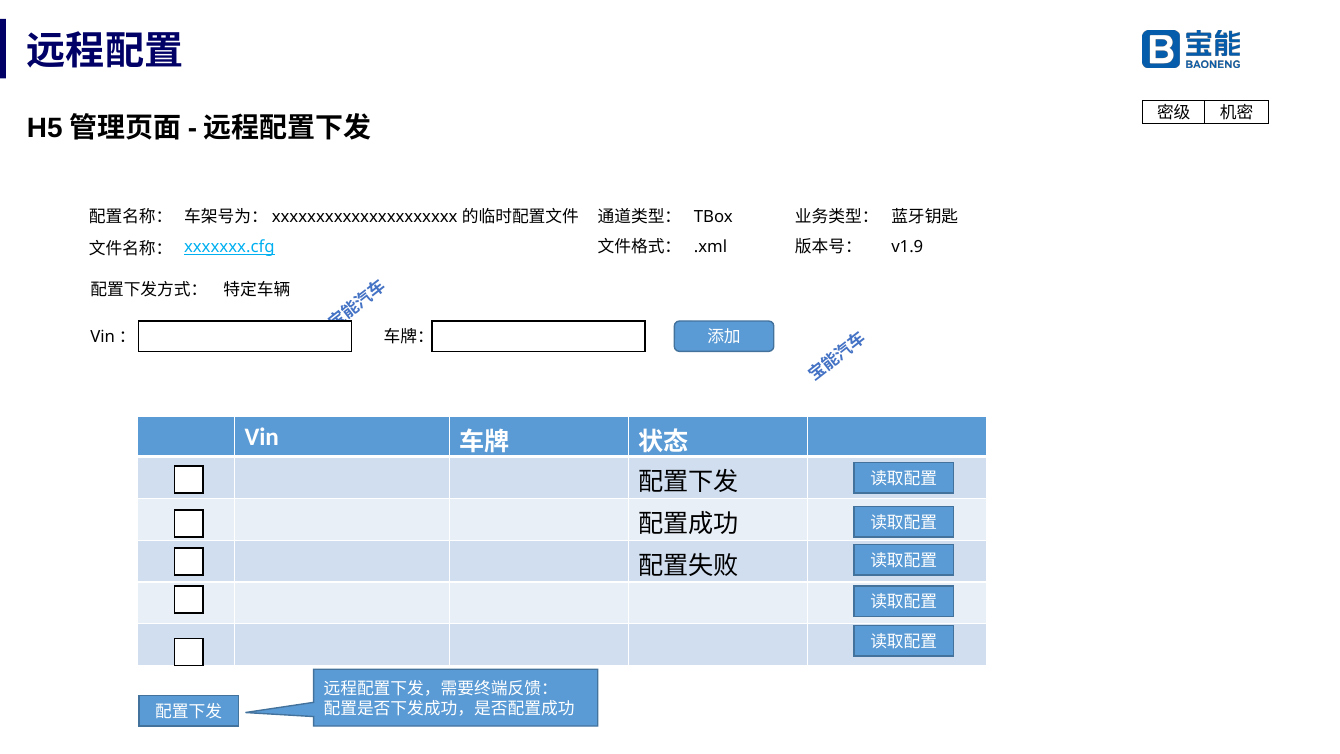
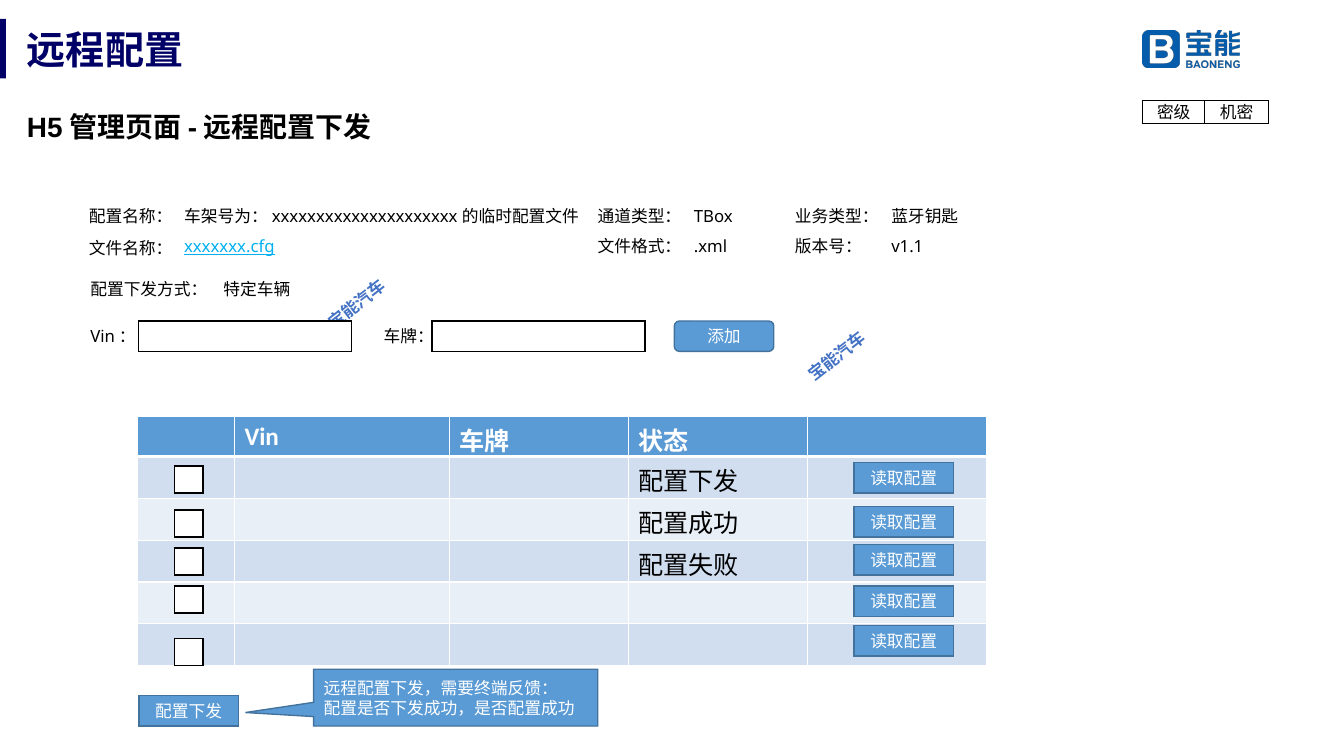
v1.9: v1.9 -> v1.1
